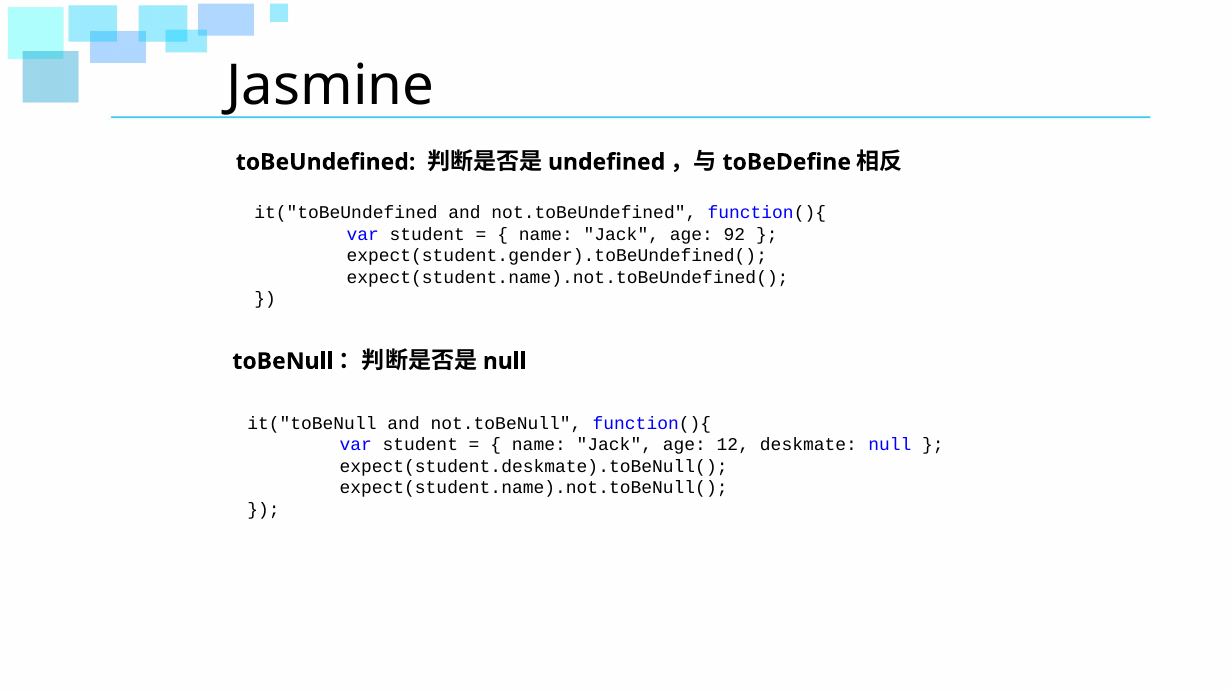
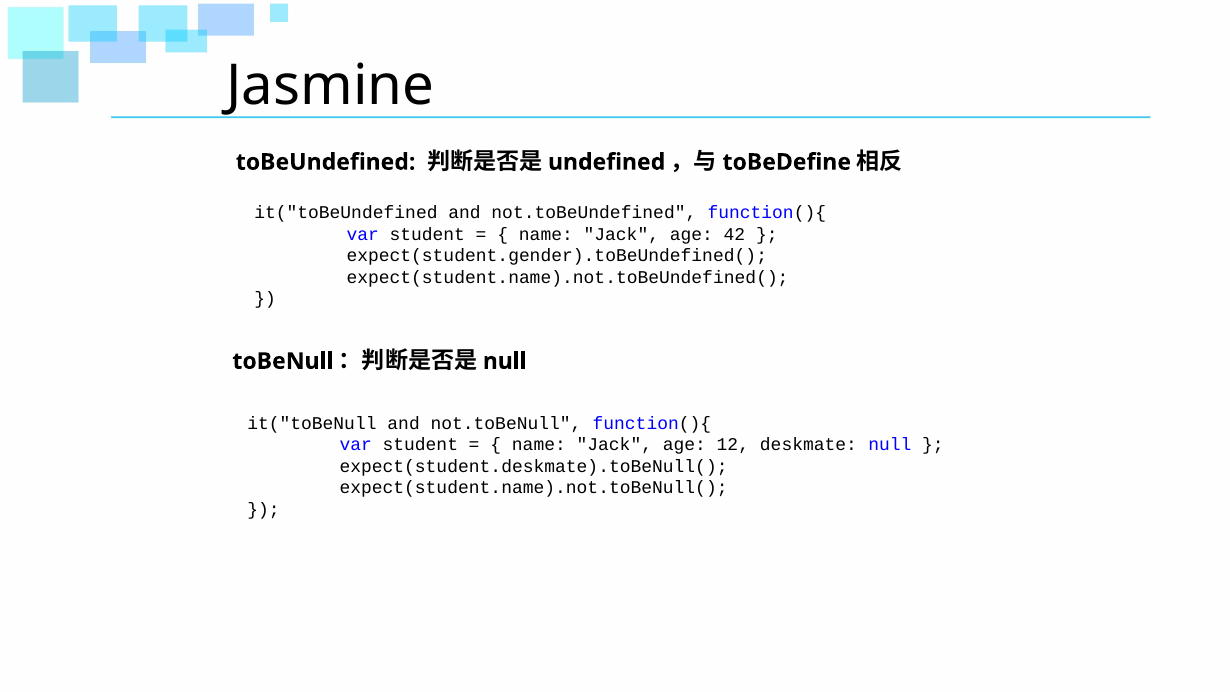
92: 92 -> 42
